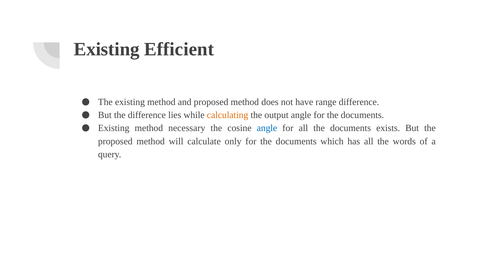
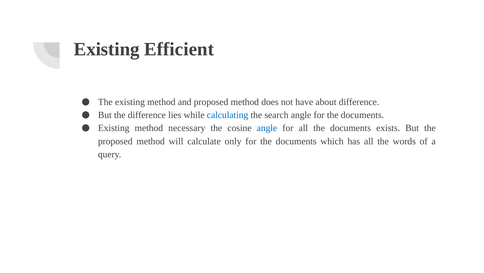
range: range -> about
calculating colour: orange -> blue
output: output -> search
